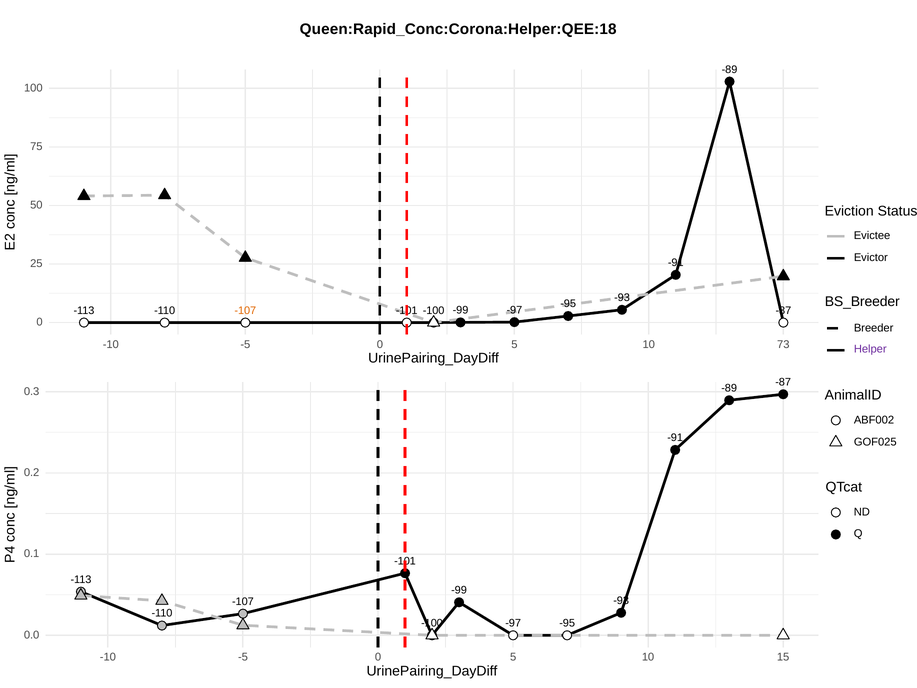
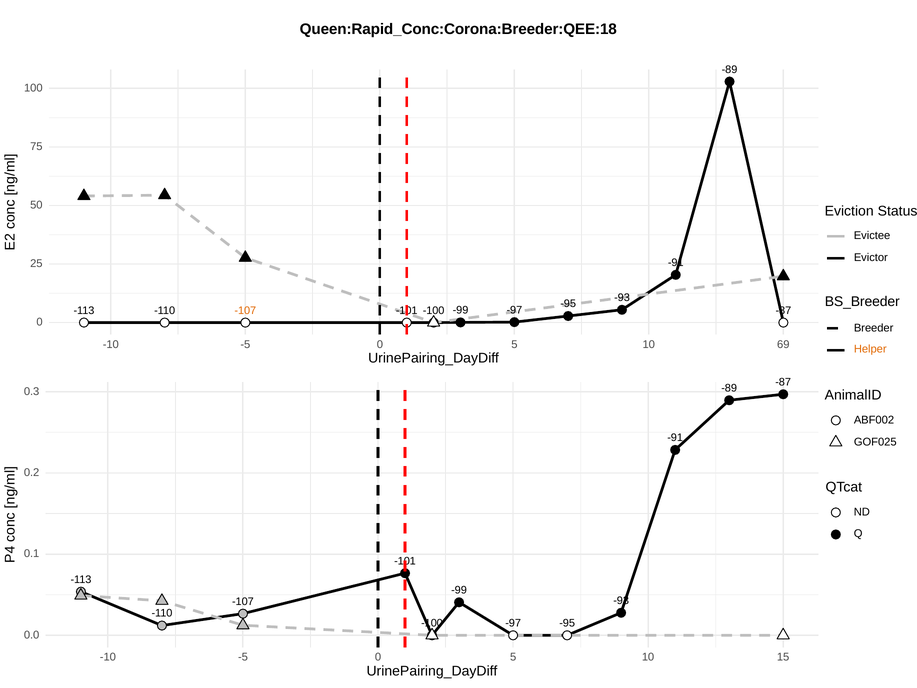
Queen:Rapid_Conc:Corona:Helper:QEE:18: Queen:Rapid_Conc:Corona:Helper:QEE:18 -> Queen:Rapid_Conc:Corona:Breeder:QEE:18
73: 73 -> 69
Helper colour: purple -> orange
